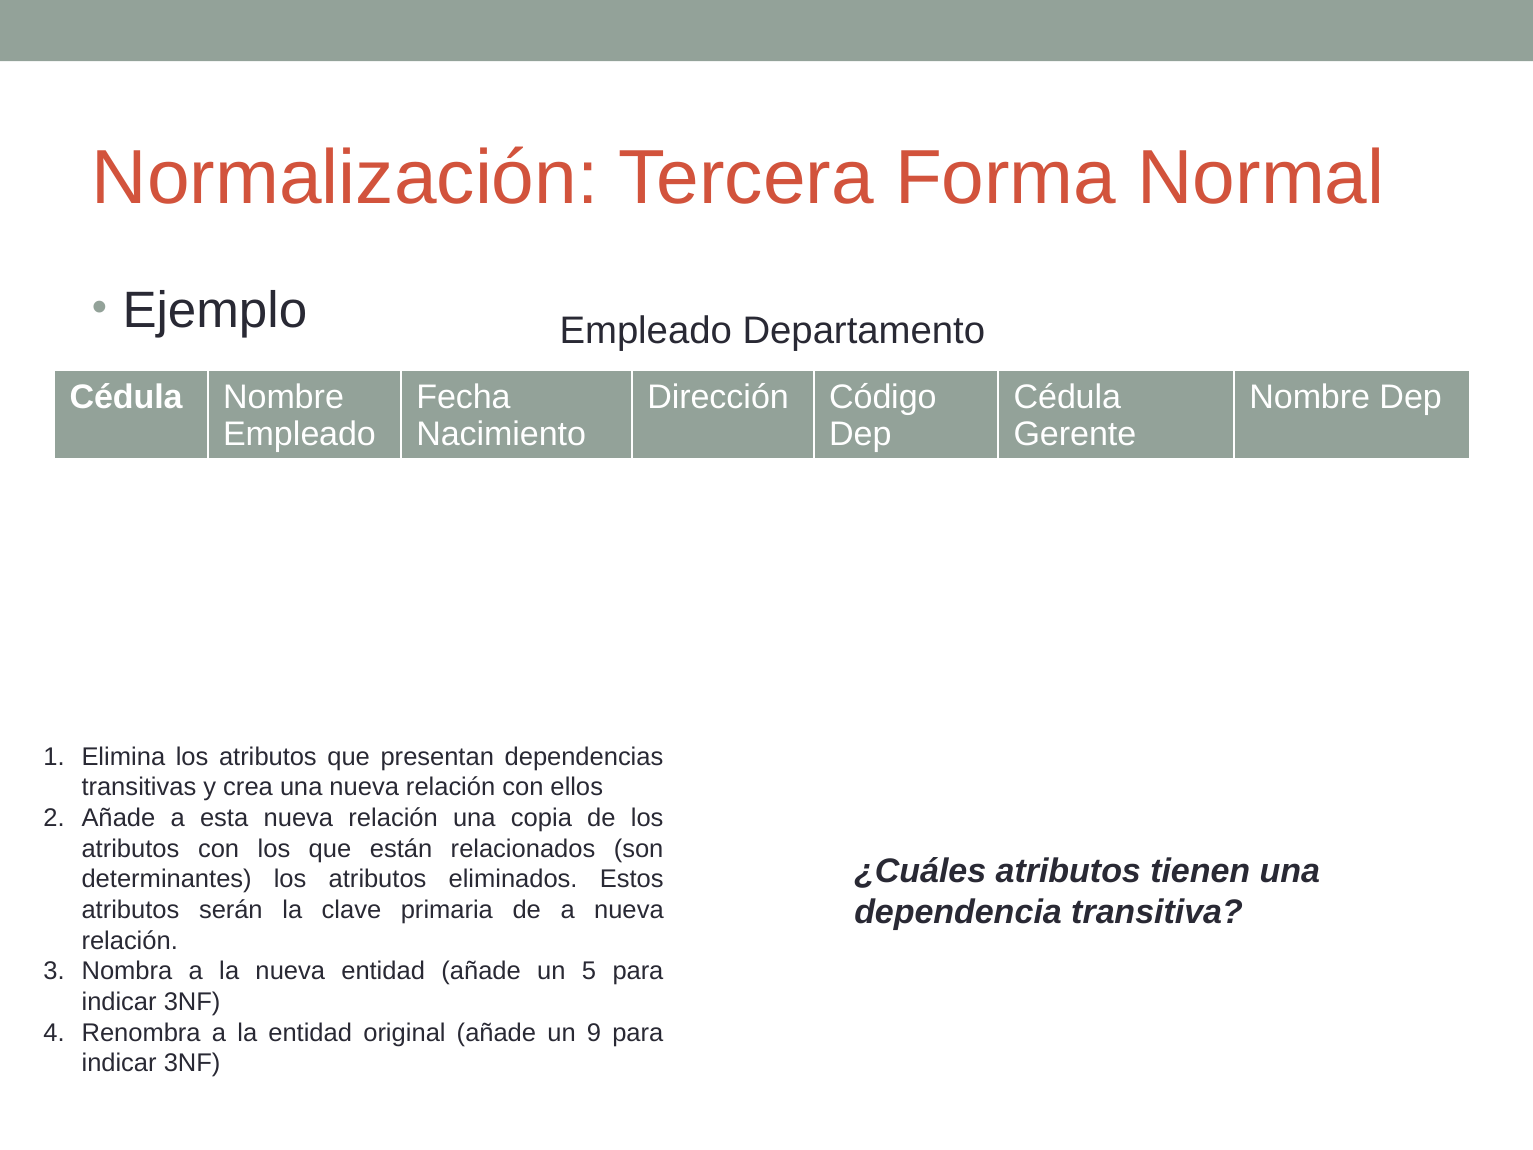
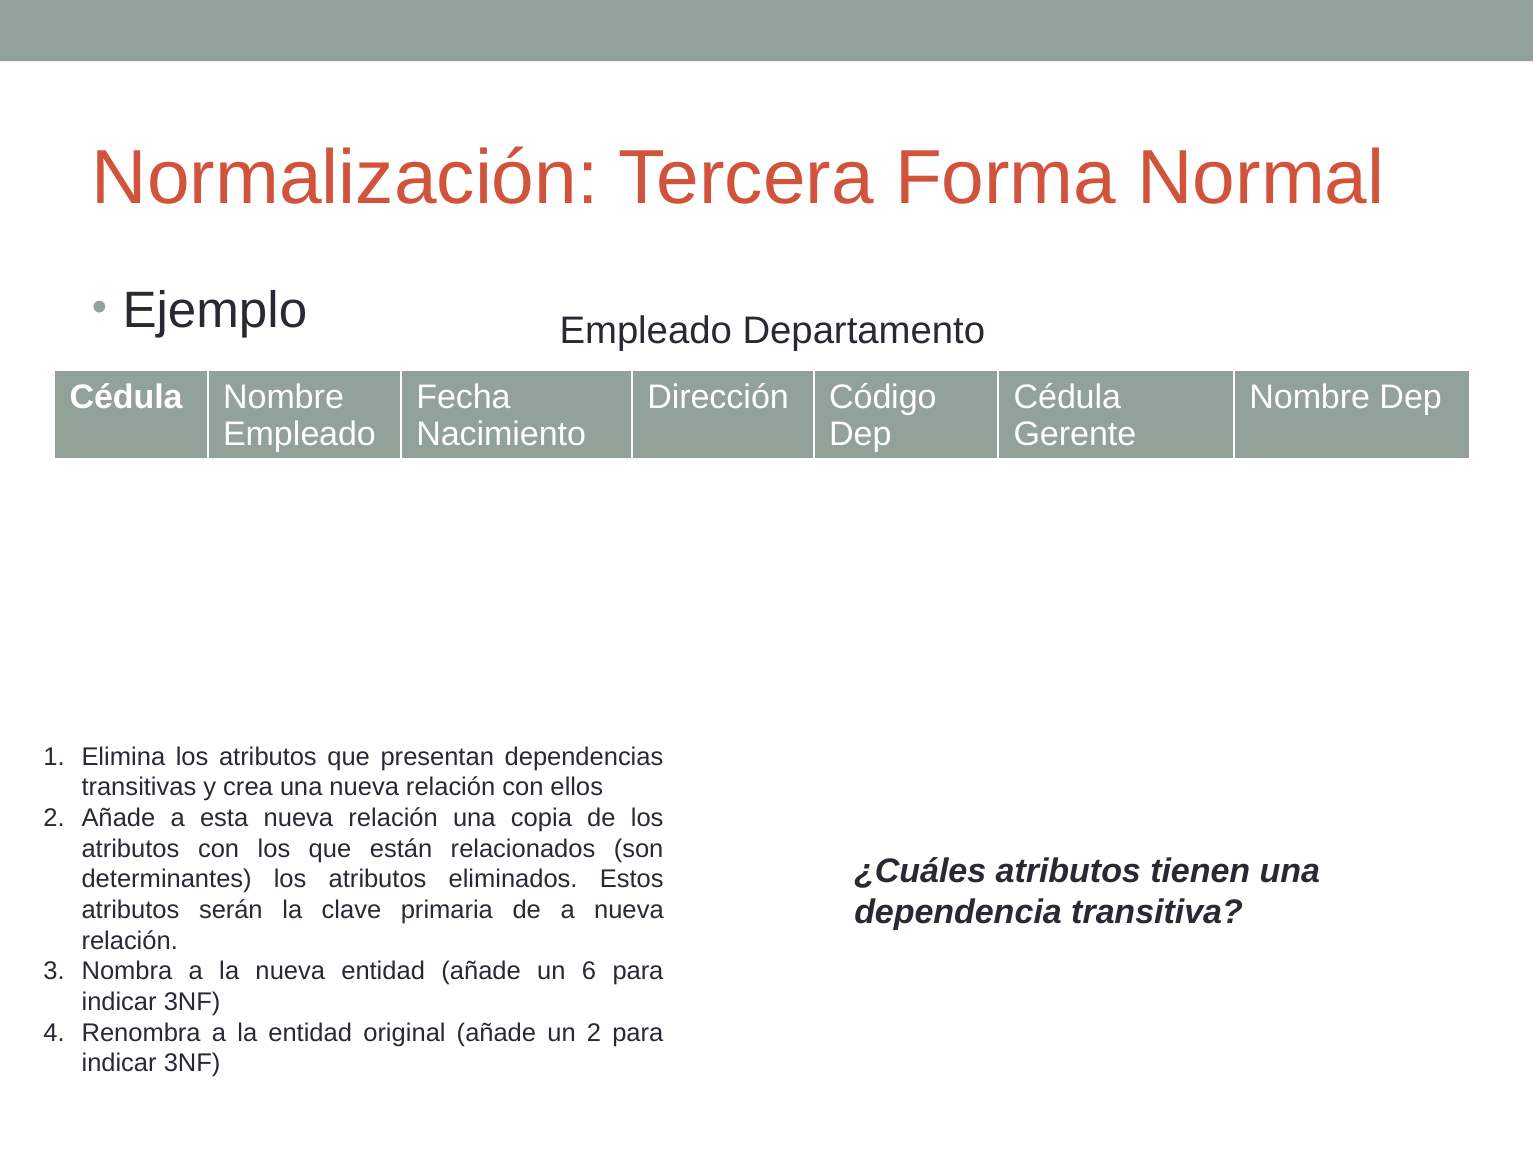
5: 5 -> 6
un 9: 9 -> 2
